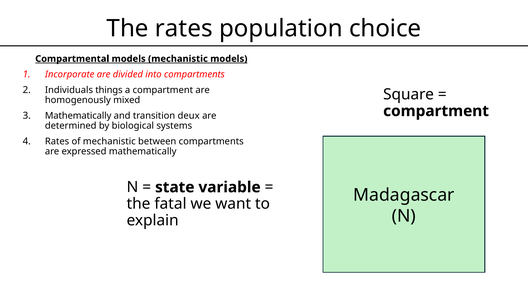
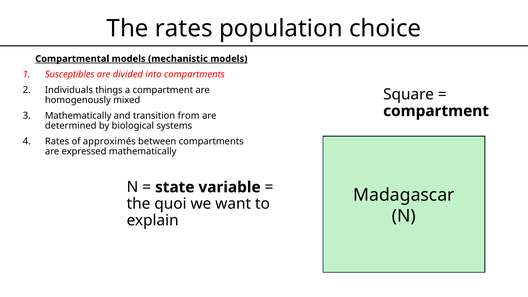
Incorporate: Incorporate -> Susceptibles
deux: deux -> from
of mechanistic: mechanistic -> approximés
fatal: fatal -> quoi
